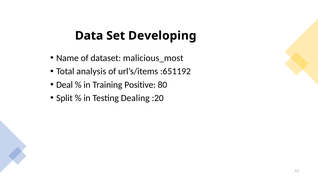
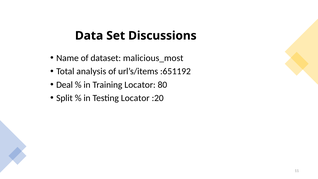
Developing: Developing -> Discussions
Training Positive: Positive -> Locator
Testing Dealing: Dealing -> Locator
